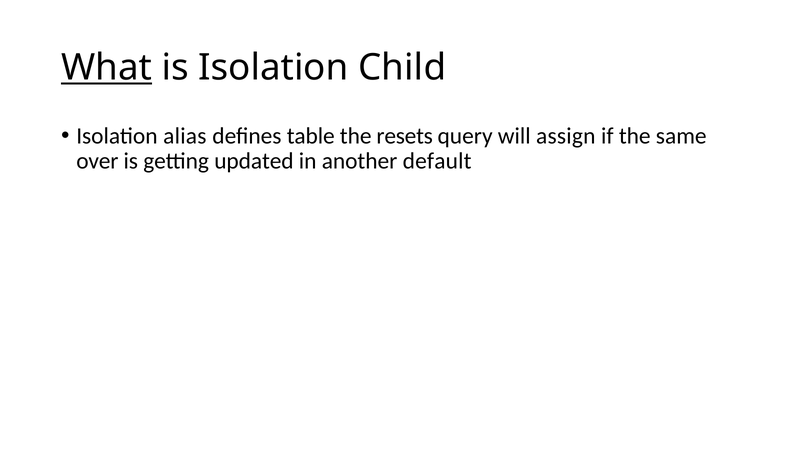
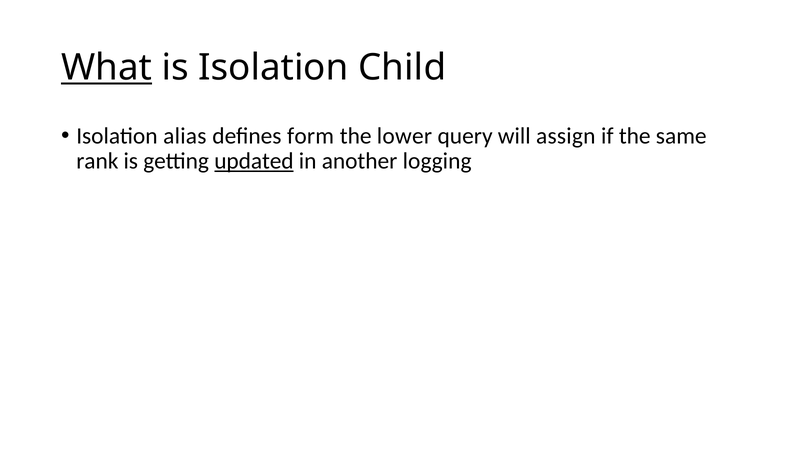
table: table -> form
resets: resets -> lower
over: over -> rank
updated underline: none -> present
default: default -> logging
